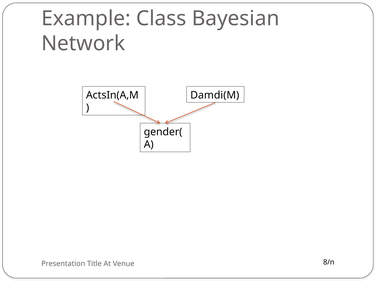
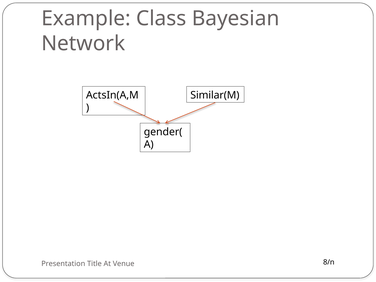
Damdi(M: Damdi(M -> Similar(M
